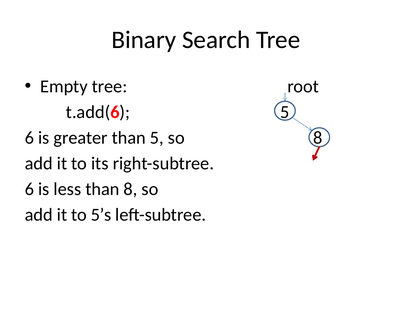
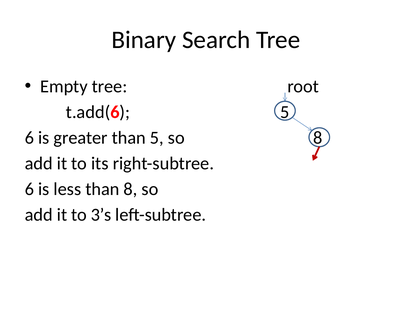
5’s: 5’s -> 3’s
